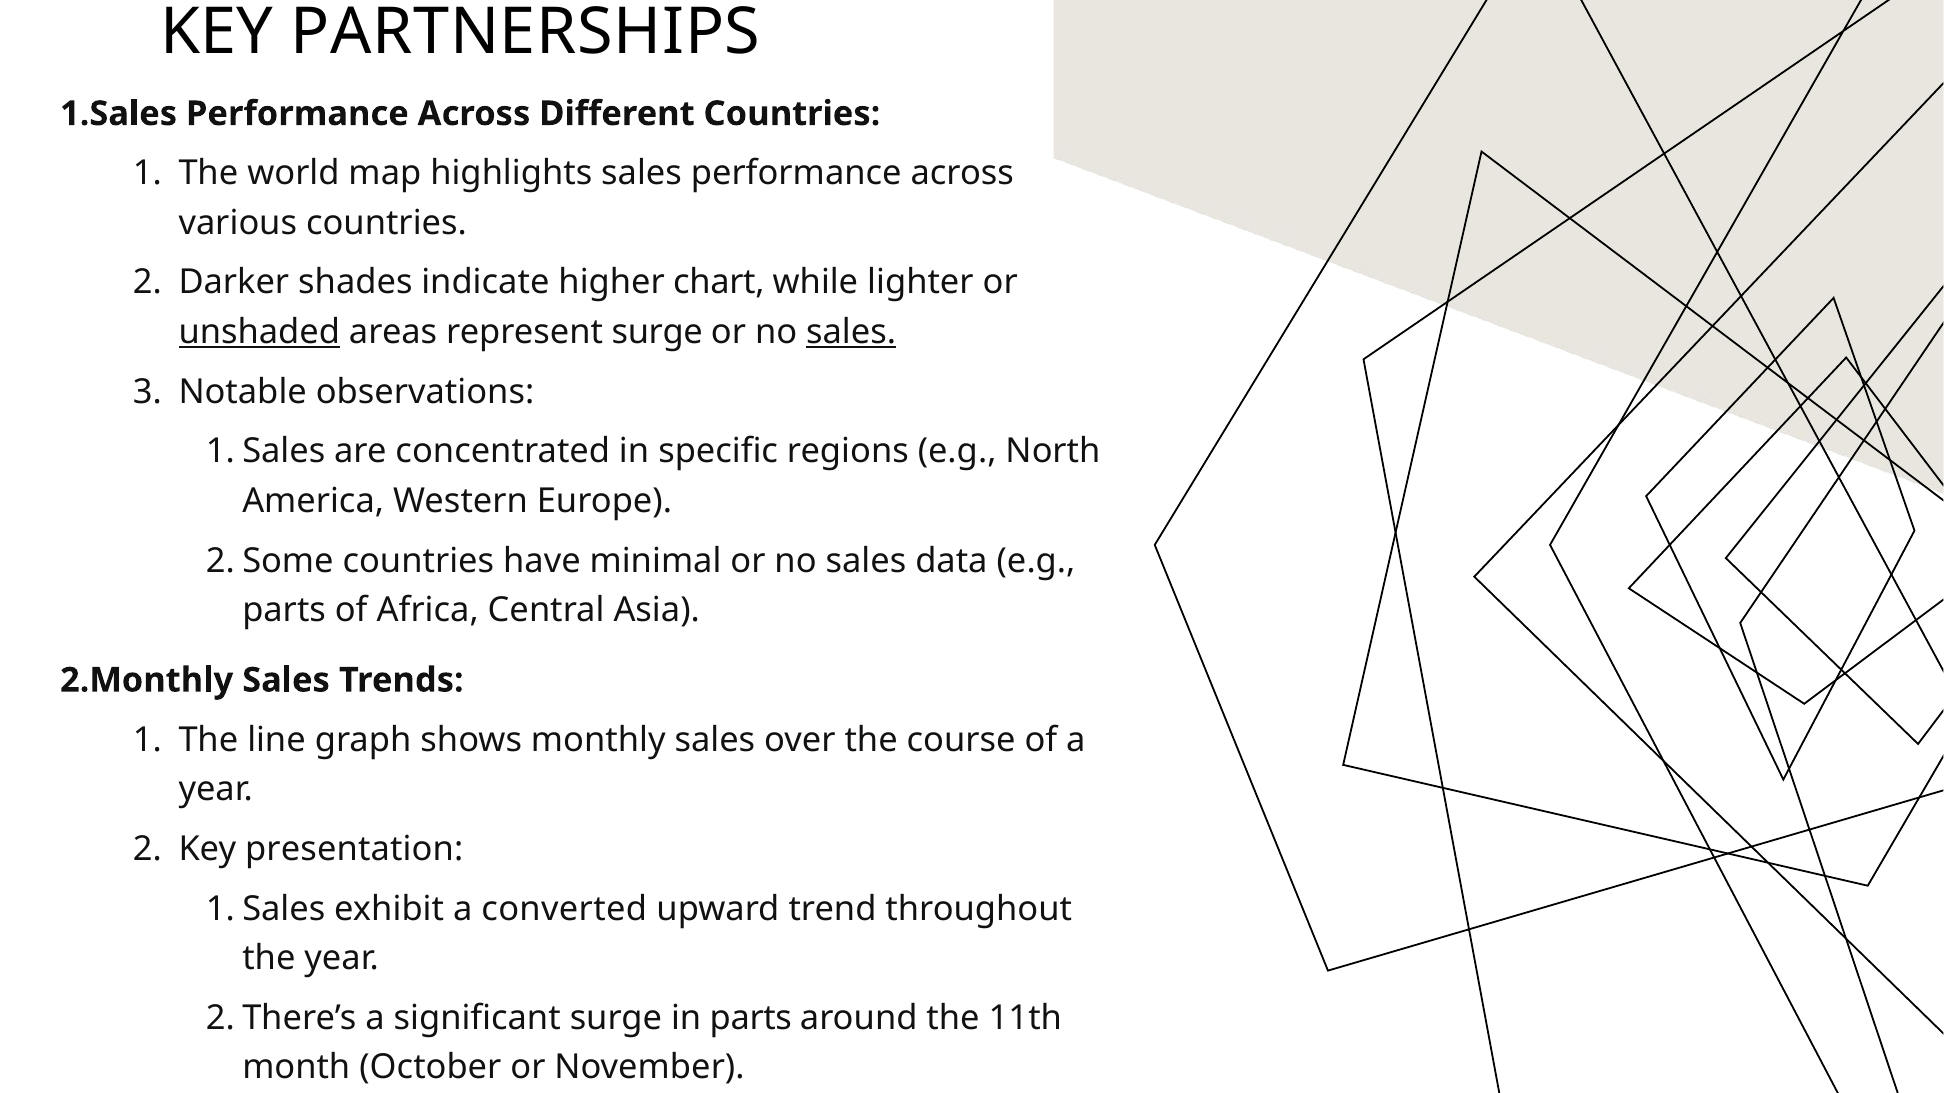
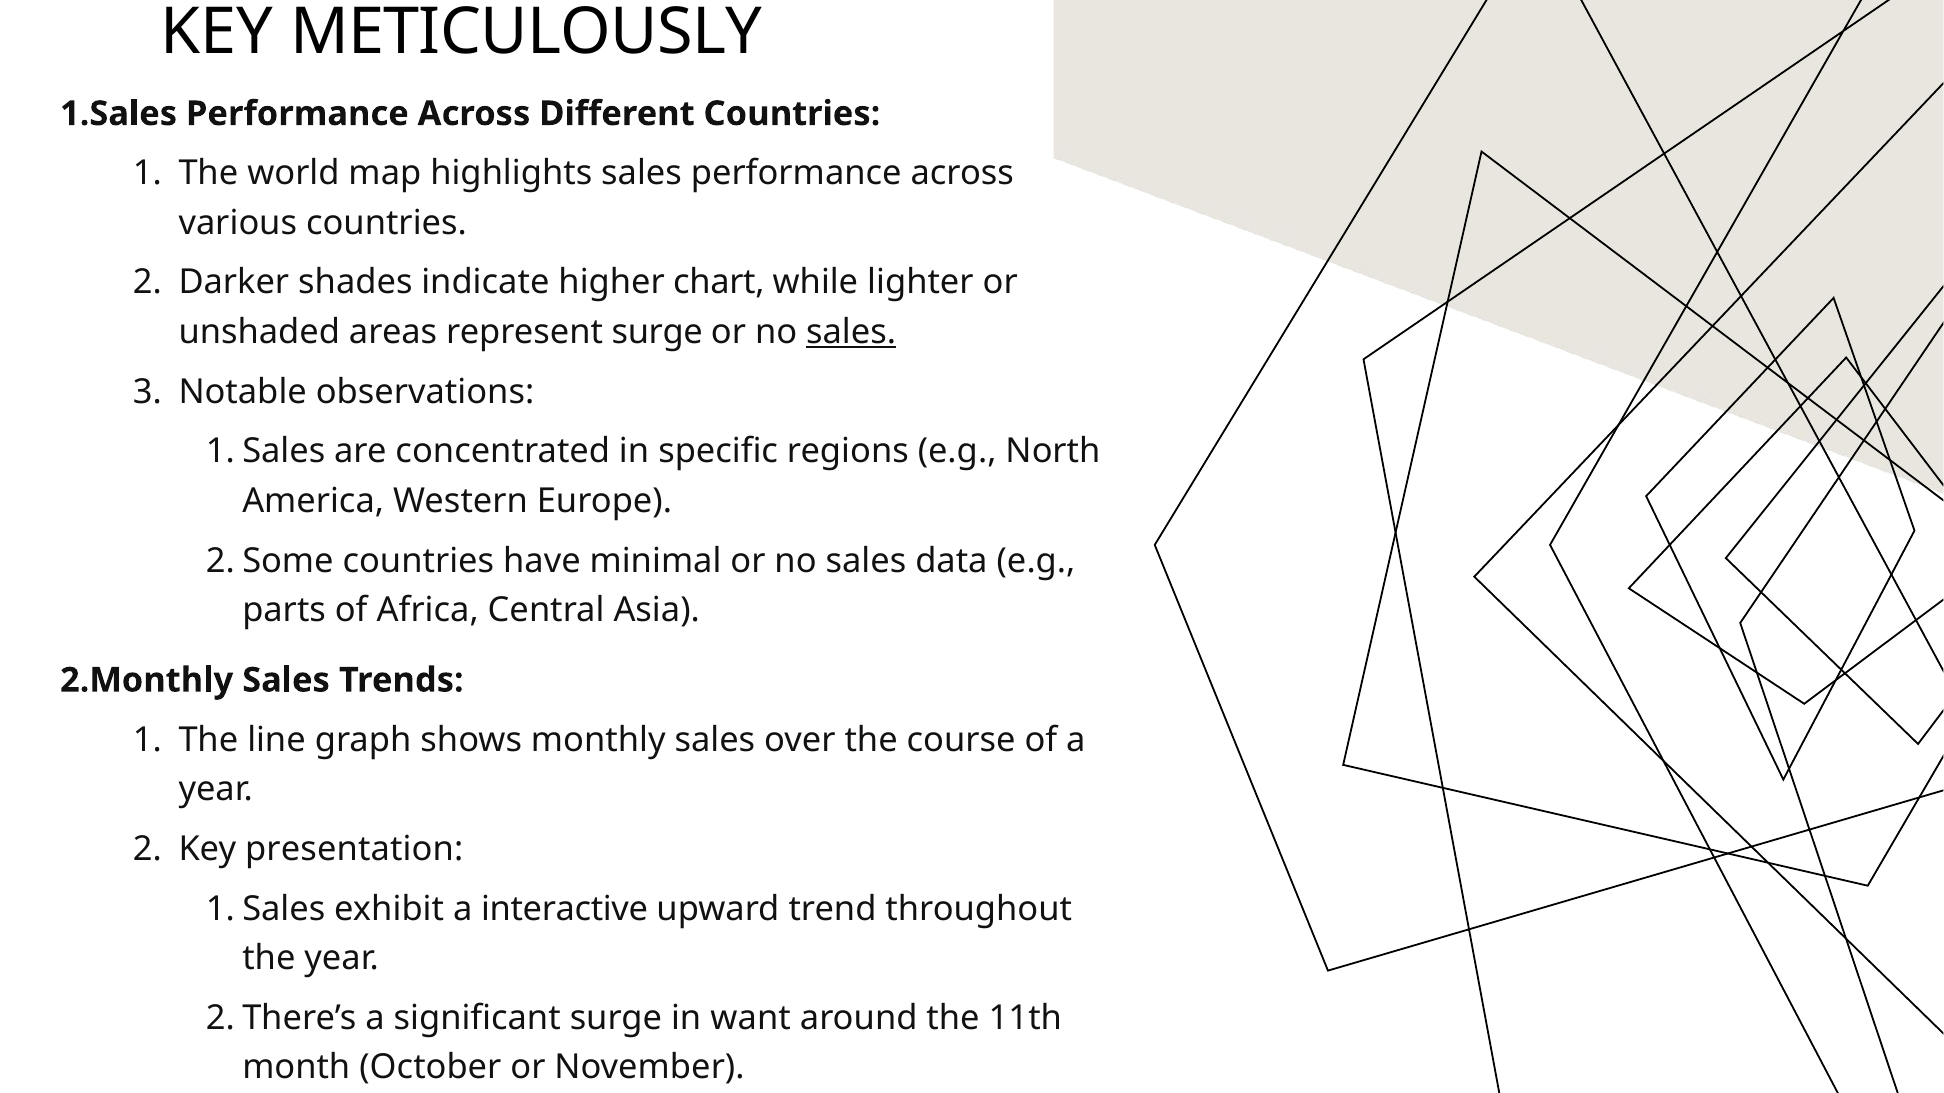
PARTNERSHIPS: PARTNERSHIPS -> METICULOUSLY
unshaded underline: present -> none
converted: converted -> interactive
in parts: parts -> want
